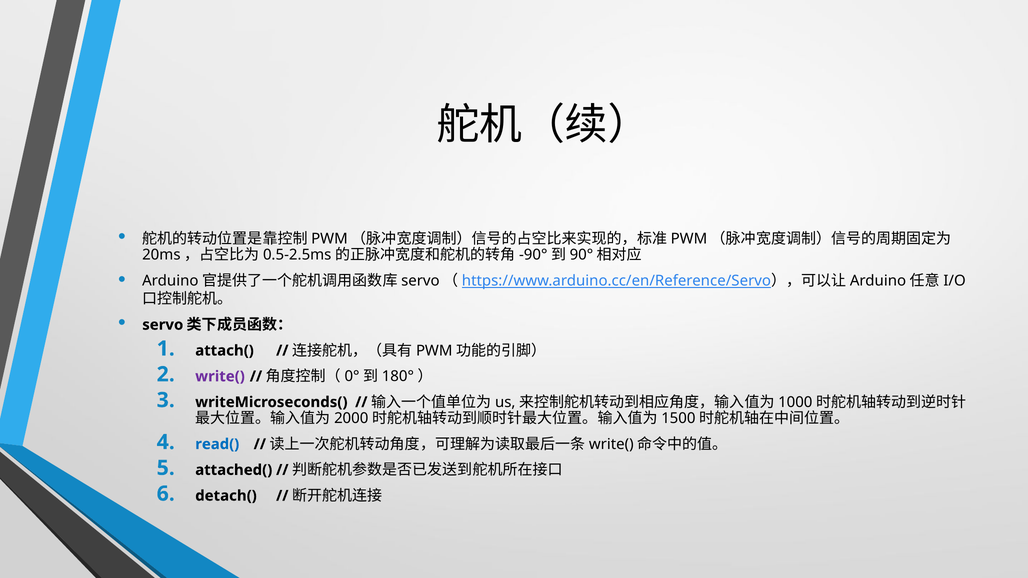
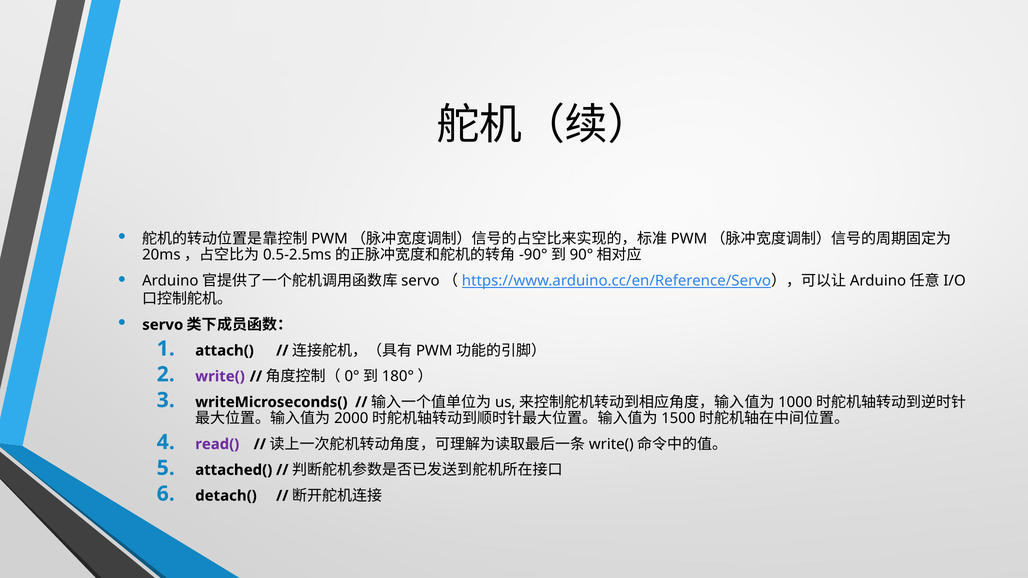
read( colour: blue -> purple
